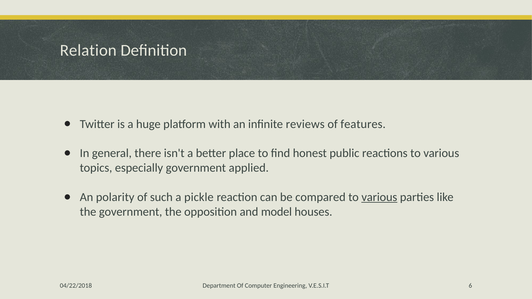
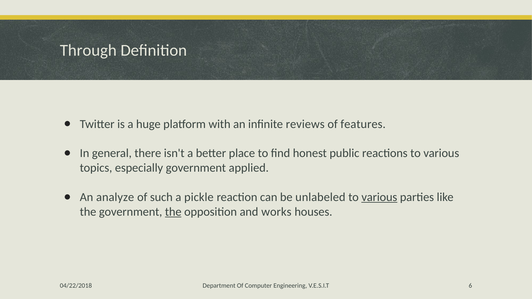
Relation: Relation -> Through
polarity: polarity -> analyze
compared: compared -> unlabeled
the at (173, 212) underline: none -> present
model: model -> works
